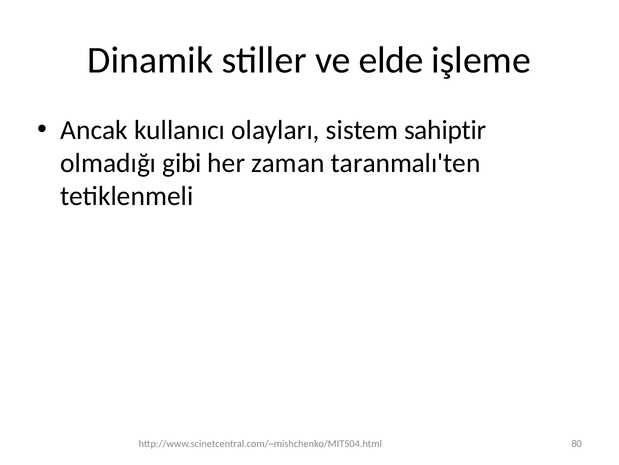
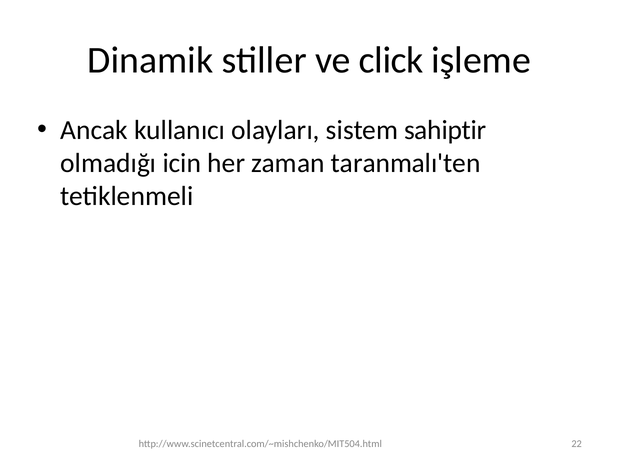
elde: elde -> click
gibi: gibi -> icin
80: 80 -> 22
